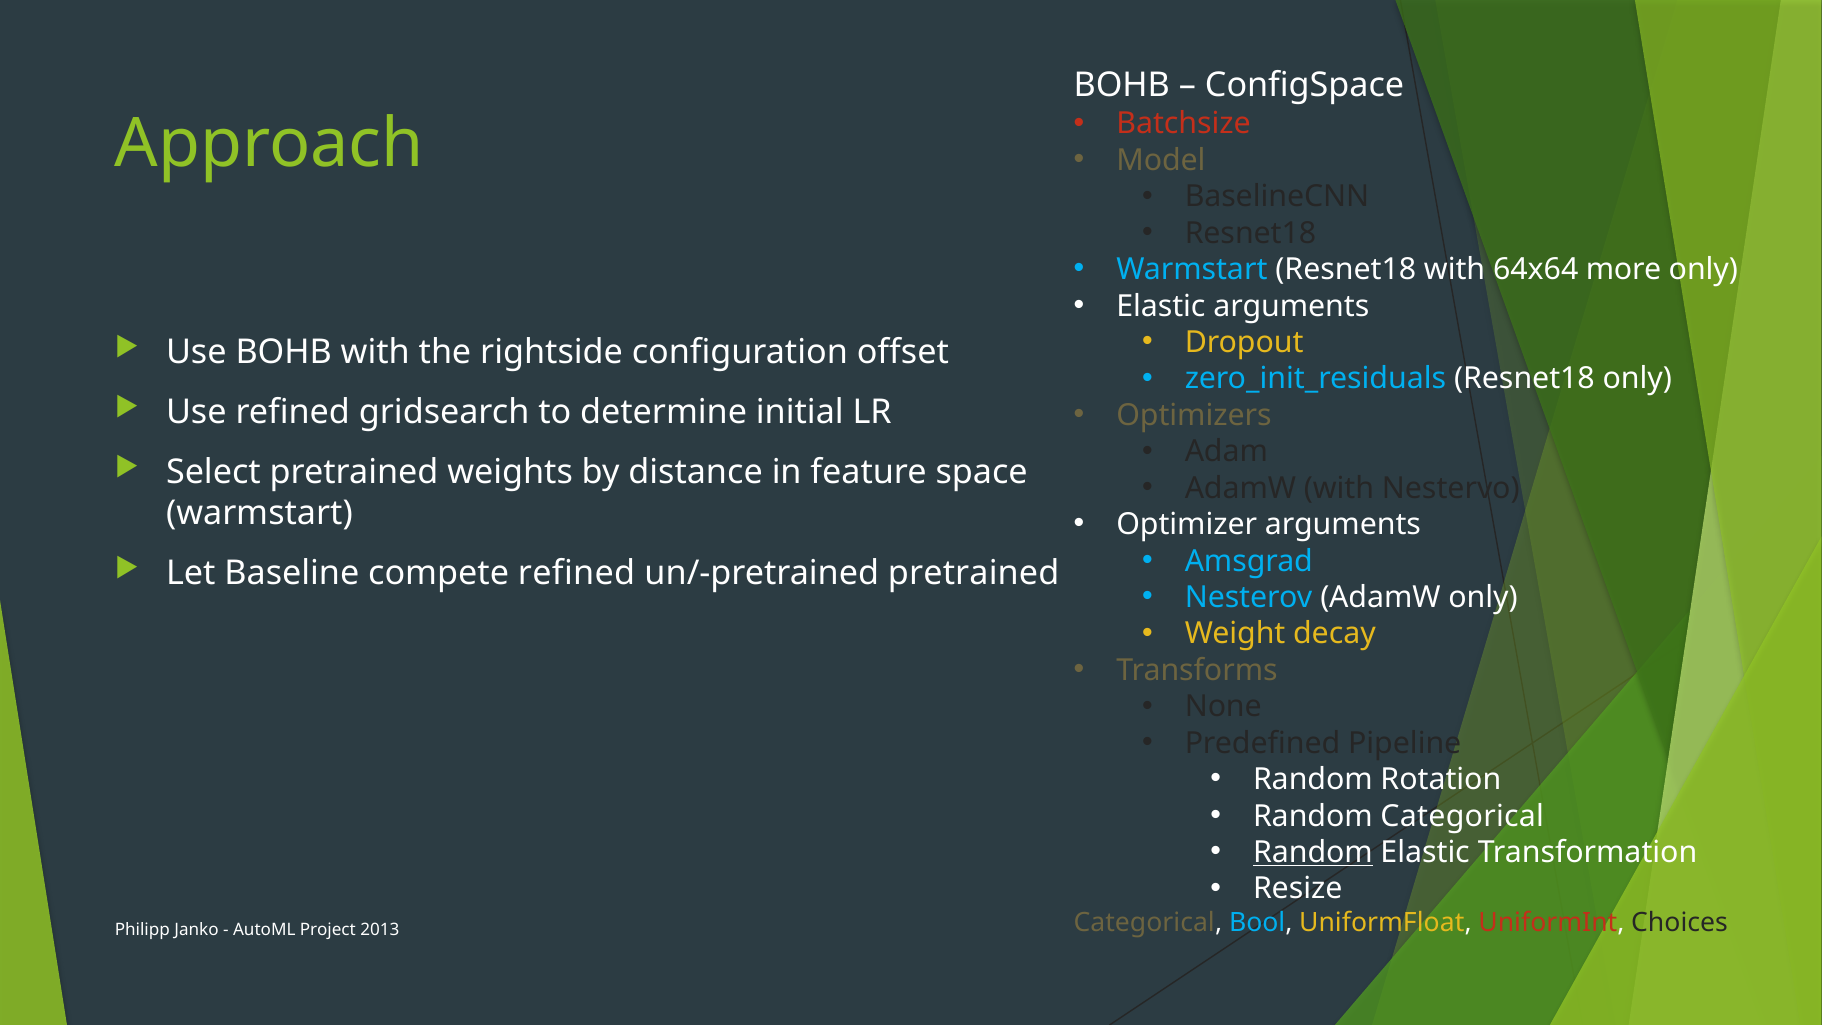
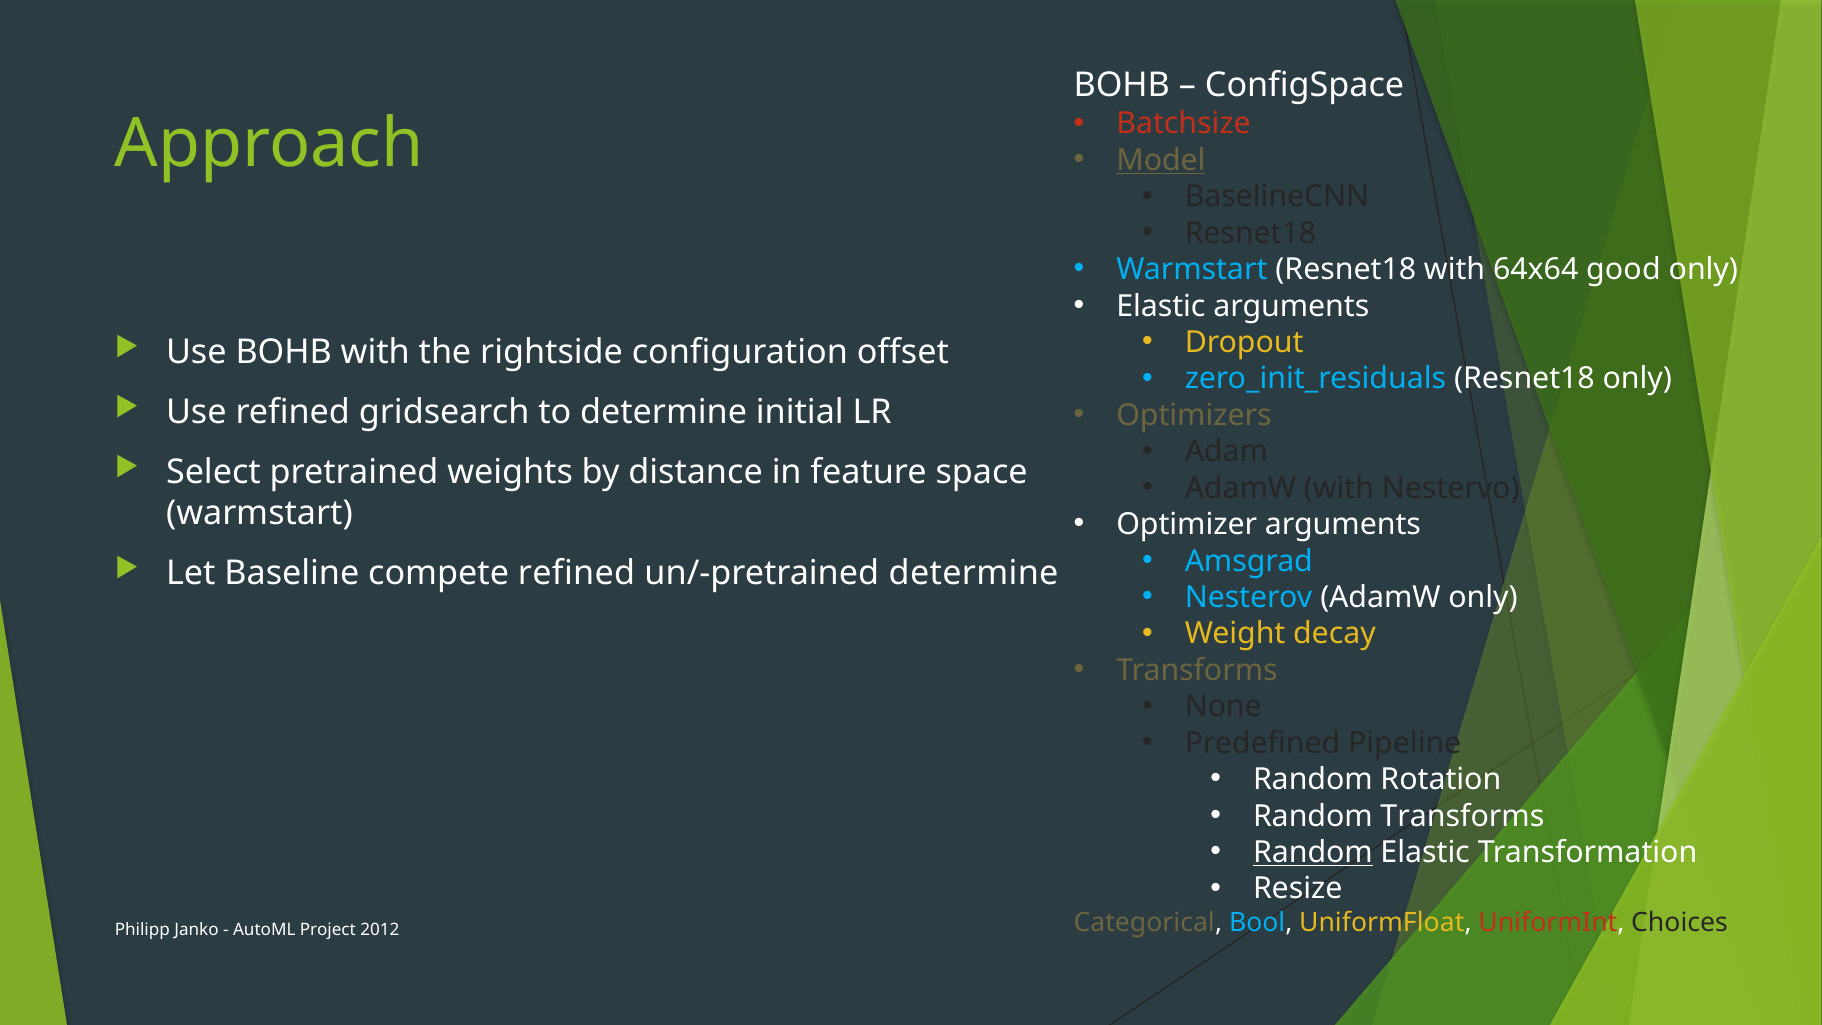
Model underline: none -> present
more: more -> good
un/-pretrained pretrained: pretrained -> determine
Random Categorical: Categorical -> Transforms
2013: 2013 -> 2012
